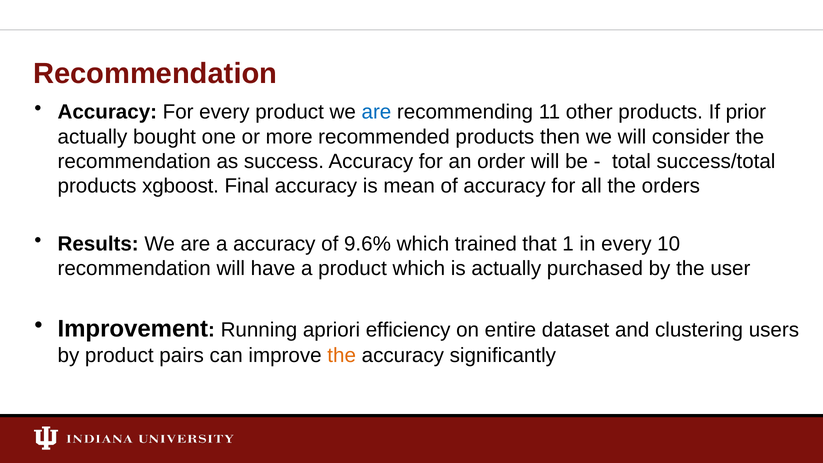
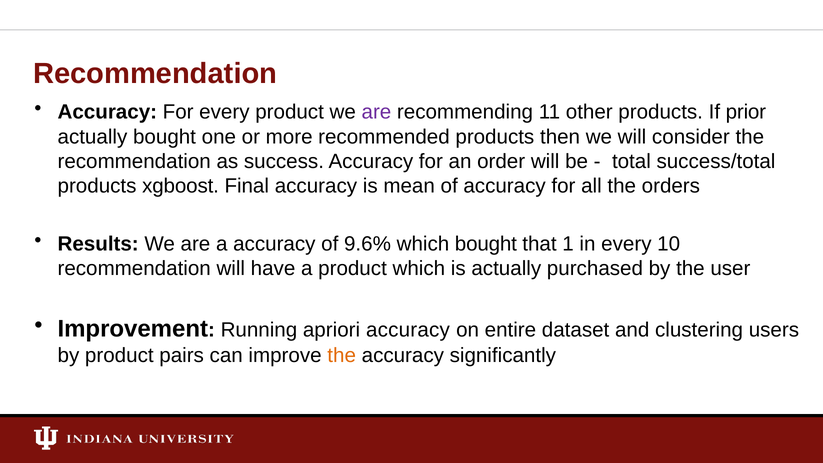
are at (376, 112) colour: blue -> purple
which trained: trained -> bought
apriori efficiency: efficiency -> accuracy
